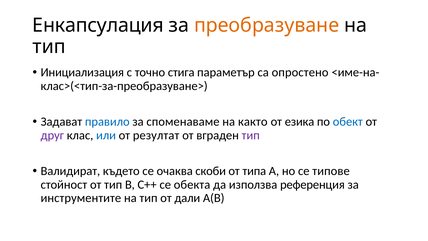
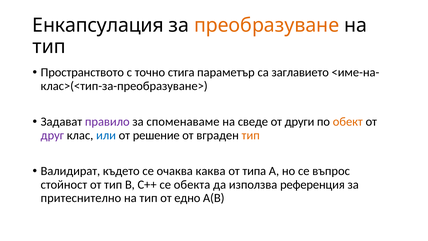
Инициализация: Инициализация -> Пространството
опростено: опростено -> заглавието
правило colour: blue -> purple
както: както -> сведе
езика: езика -> други
обект colour: blue -> orange
резултат: резултат -> решение
тип at (251, 135) colour: purple -> orange
скоби: скоби -> каква
типове: типове -> въпрос
инструментите: инструментите -> притеснително
дали: дали -> едно
